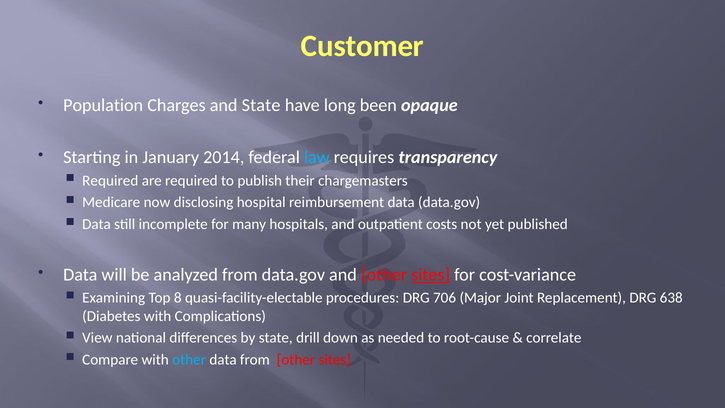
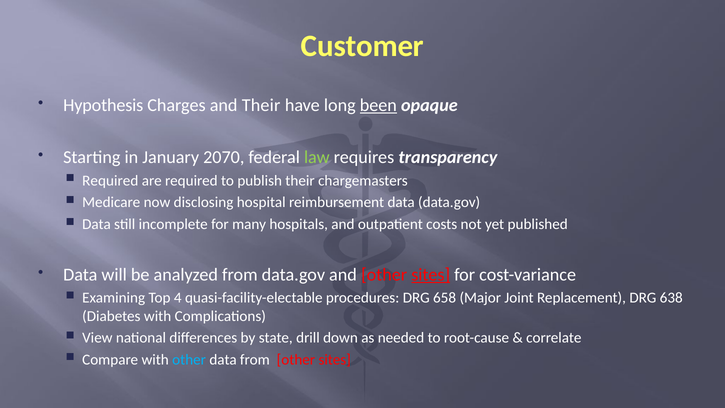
Population: Population -> Hypothesis
and State: State -> Their
been underline: none -> present
2014: 2014 -> 2070
law colour: light blue -> light green
8: 8 -> 4
706: 706 -> 658
